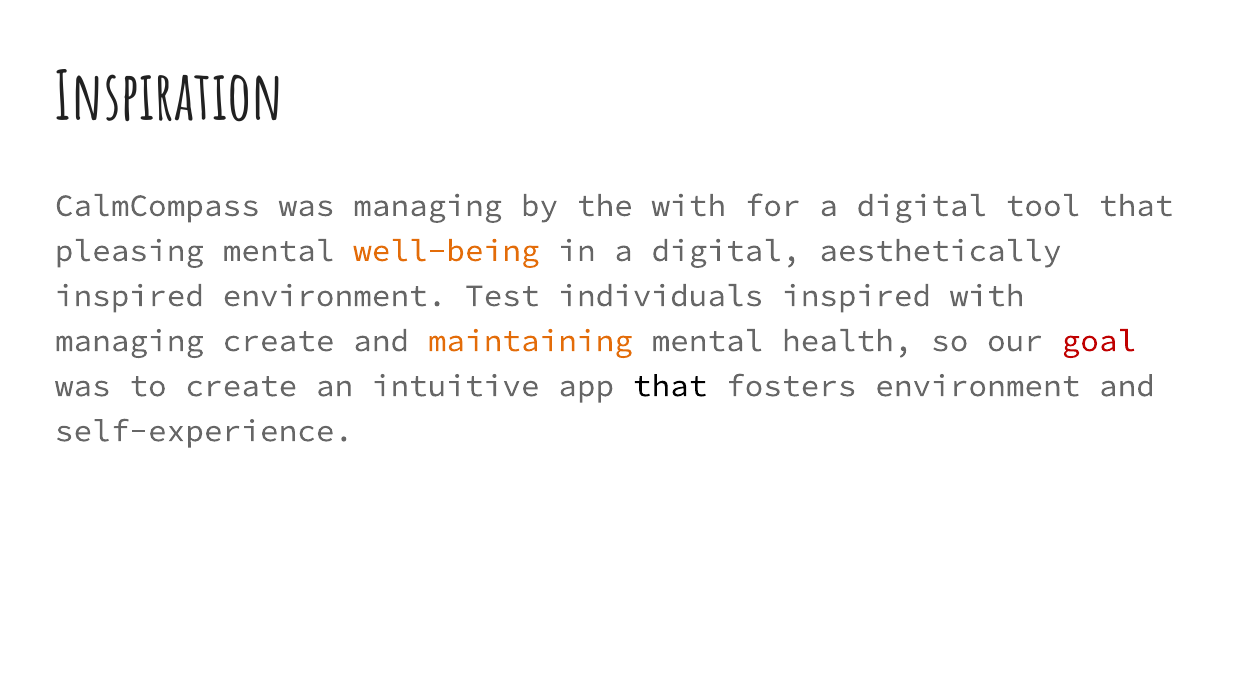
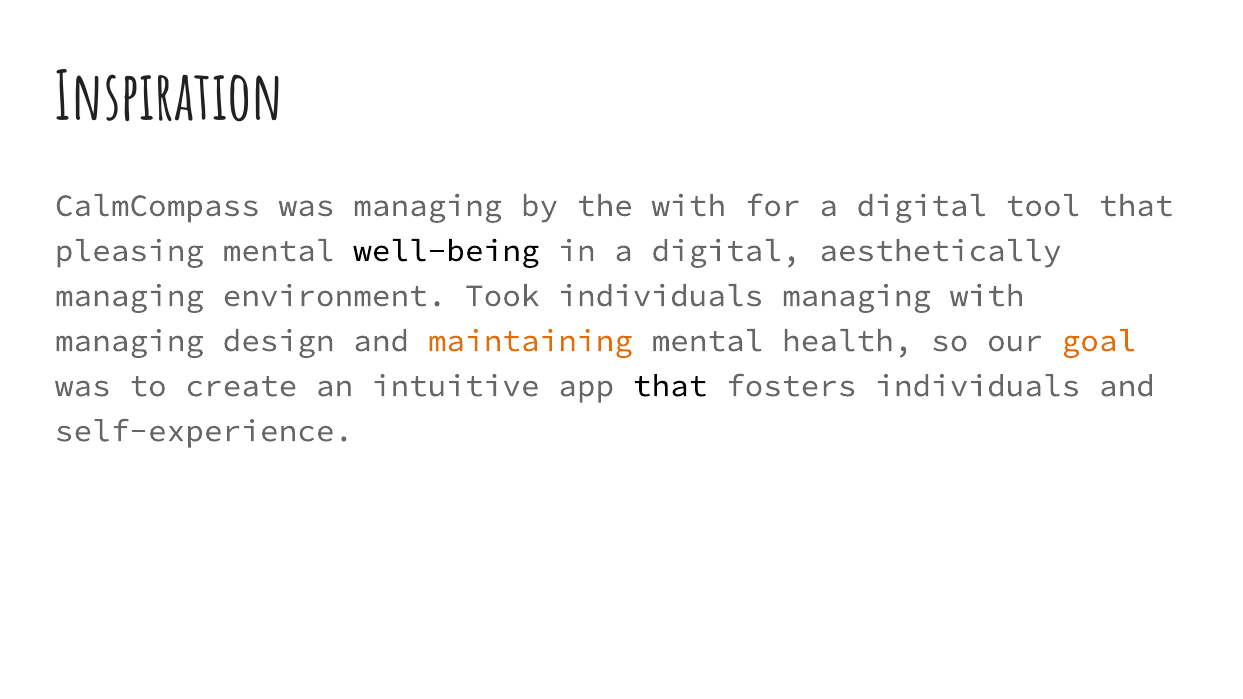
well-being colour: orange -> black
inspired at (129, 296): inspired -> managing
Test: Test -> Took
individuals inspired: inspired -> managing
managing create: create -> design
goal colour: red -> orange
fosters environment: environment -> individuals
